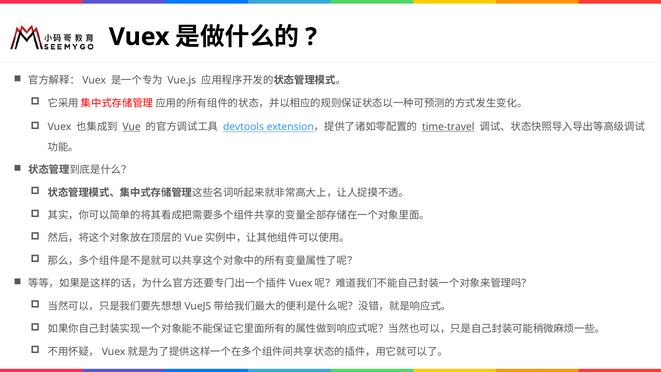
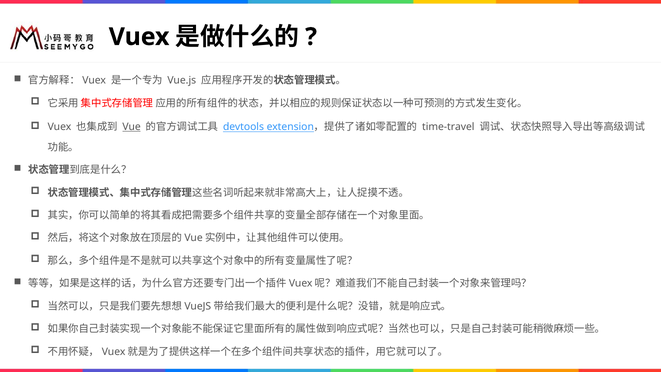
time-travel underline: present -> none
